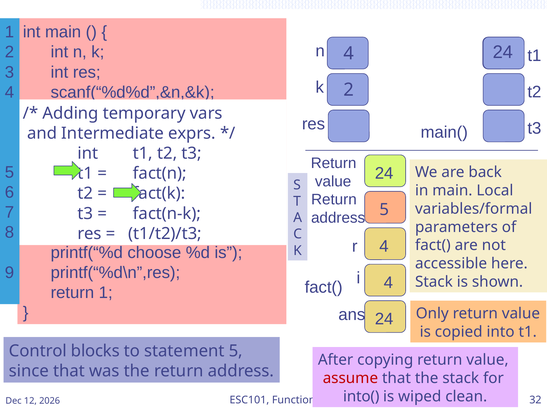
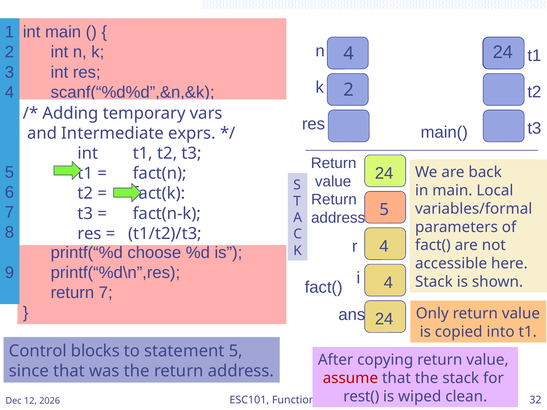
return 1: 1 -> 7
into(: into( -> rest(
